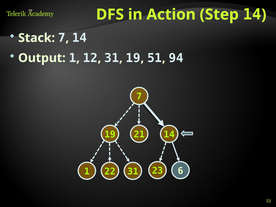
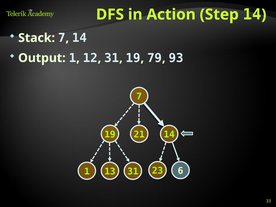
51: 51 -> 79
94: 94 -> 93
22: 22 -> 13
